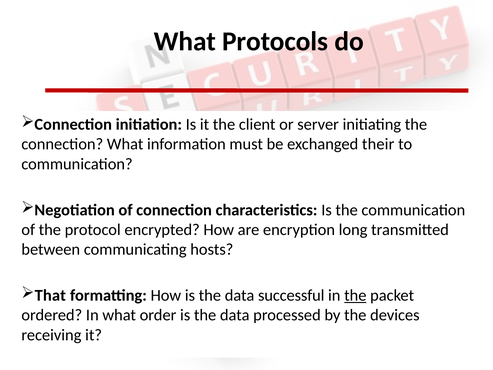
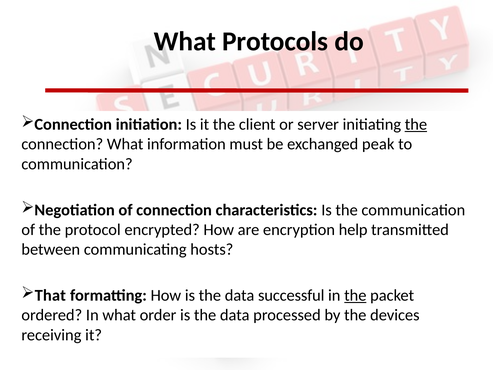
the at (416, 124) underline: none -> present
their: their -> peak
long: long -> help
